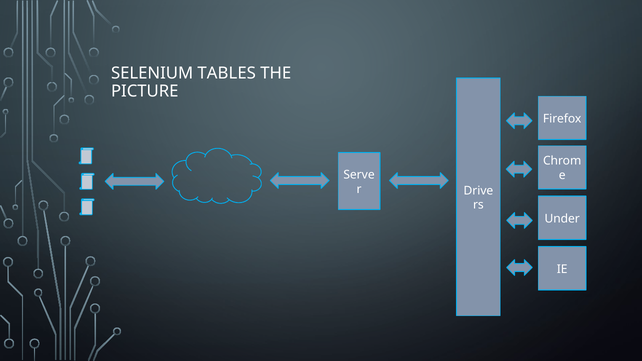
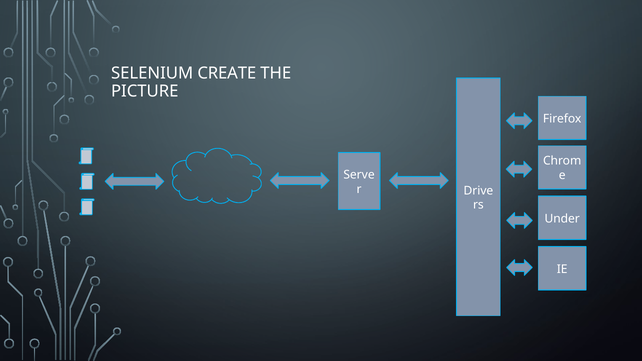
TABLES: TABLES -> CREATE
